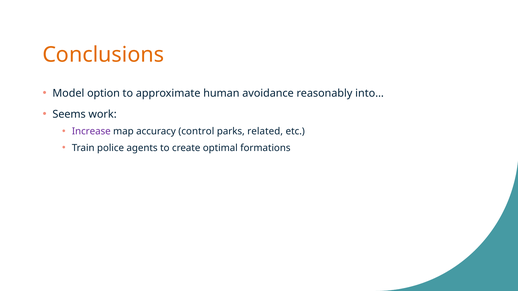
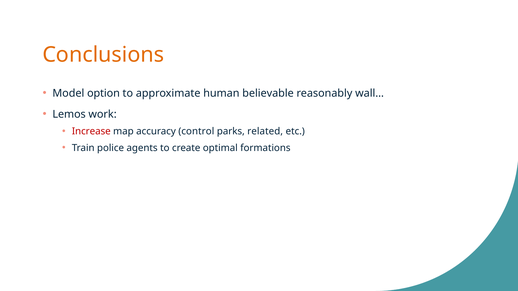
avoidance: avoidance -> believable
into…: into… -> wall…
Seems: Seems -> Lemos
Increase colour: purple -> red
